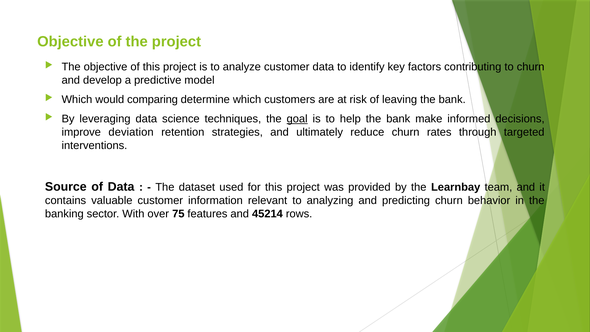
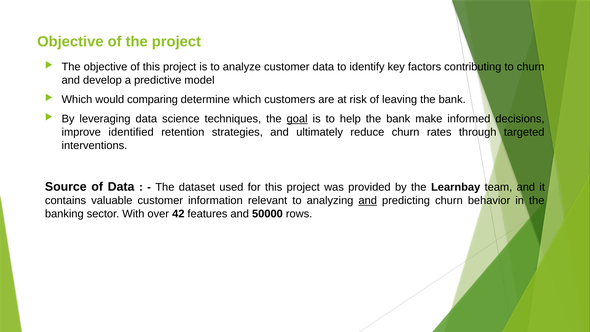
deviation: deviation -> identified
and at (368, 201) underline: none -> present
75: 75 -> 42
45214: 45214 -> 50000
